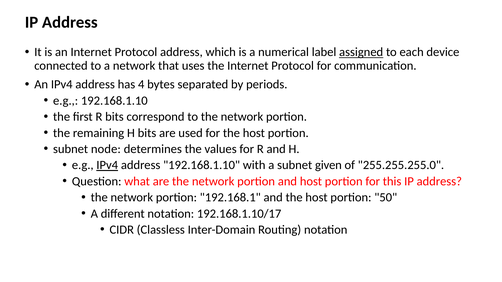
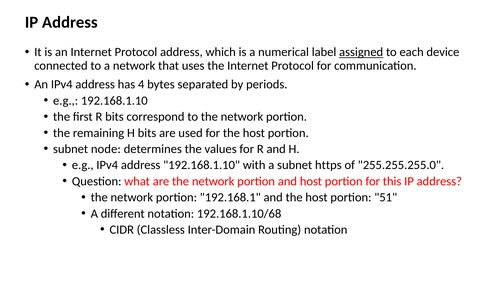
IPv4 at (107, 165) underline: present -> none
given: given -> https
50: 50 -> 51
192.168.1.10/17: 192.168.1.10/17 -> 192.168.1.10/68
